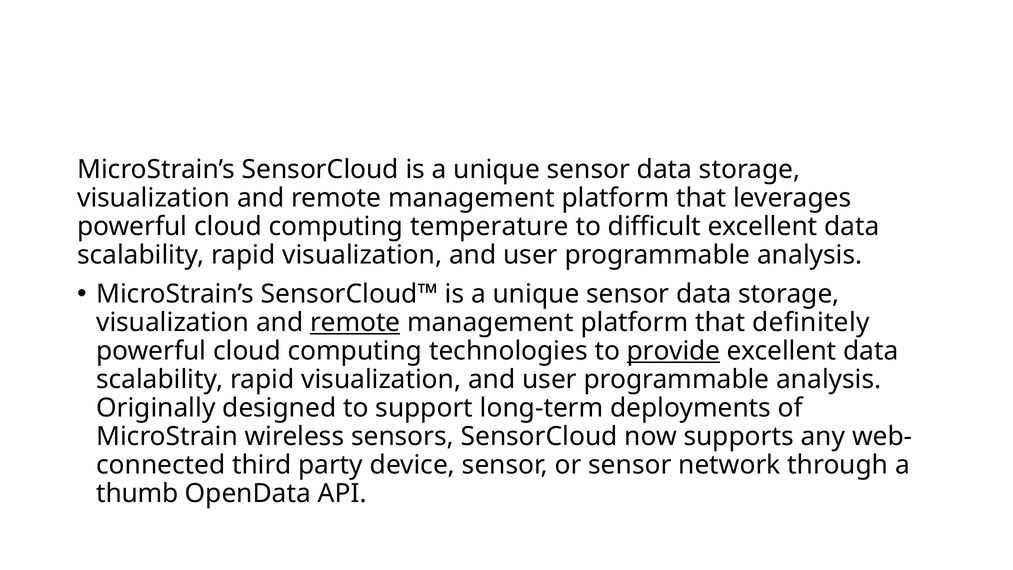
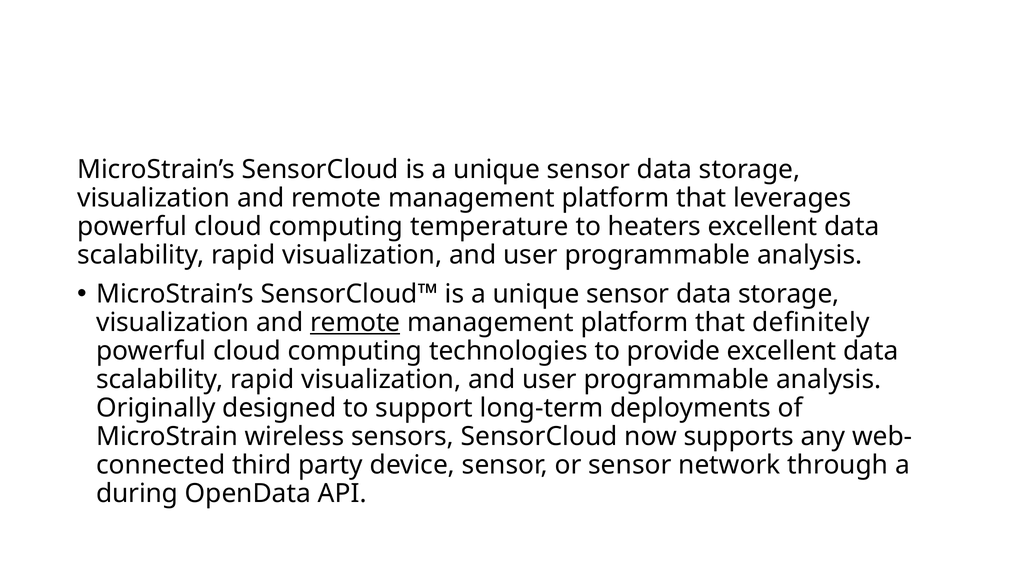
difficult: difficult -> heaters
provide underline: present -> none
thumb: thumb -> during
